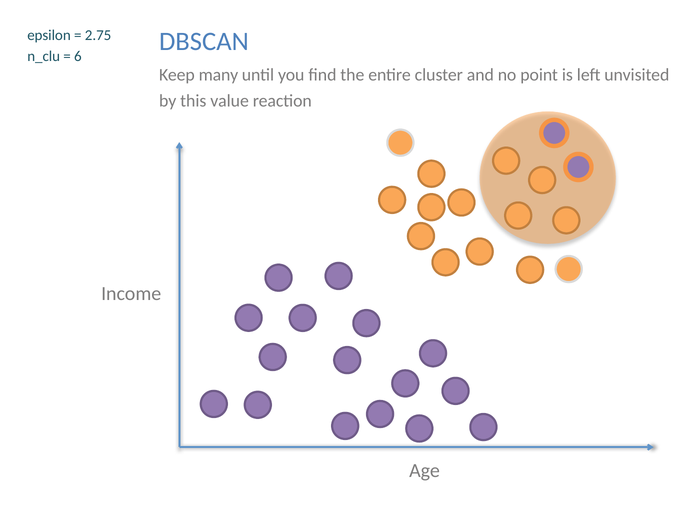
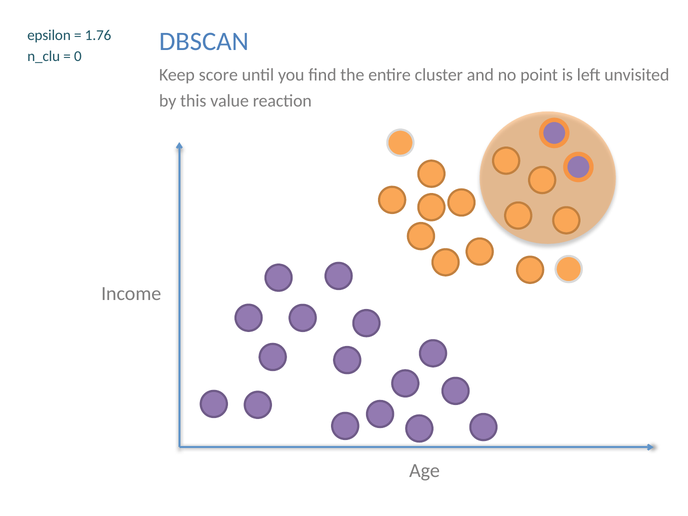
2.75: 2.75 -> 1.76
6: 6 -> 0
many: many -> score
